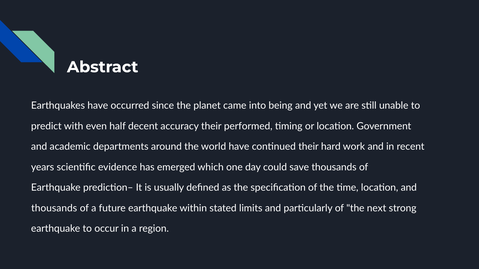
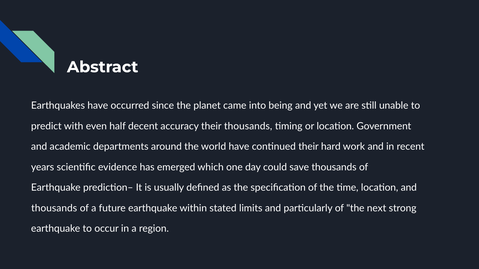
their performed: performed -> thousands
